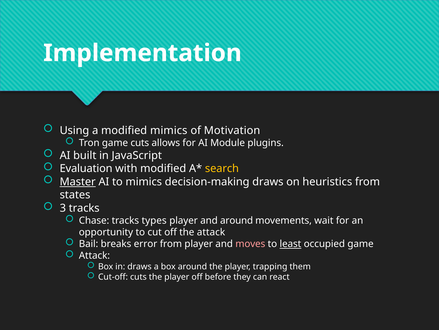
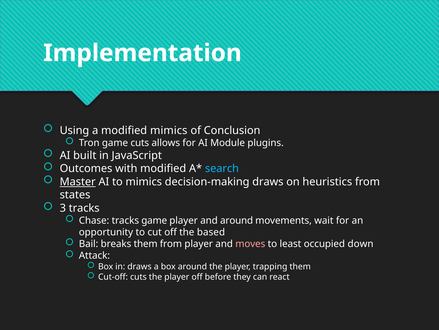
Motivation: Motivation -> Conclusion
Evaluation: Evaluation -> Outcomes
search colour: yellow -> light blue
tracks types: types -> game
the attack: attack -> based
breaks error: error -> them
least underline: present -> none
occupied game: game -> down
